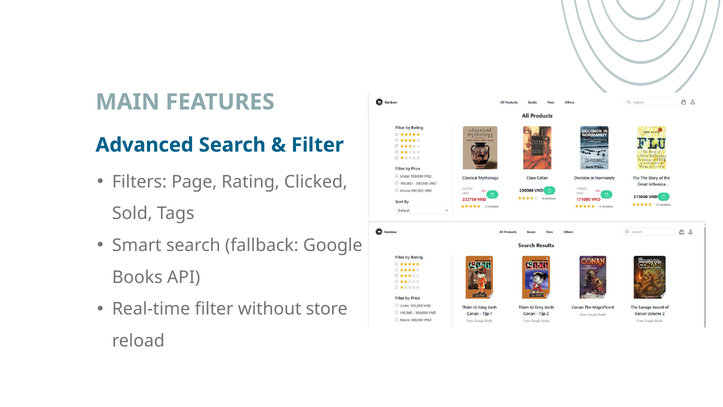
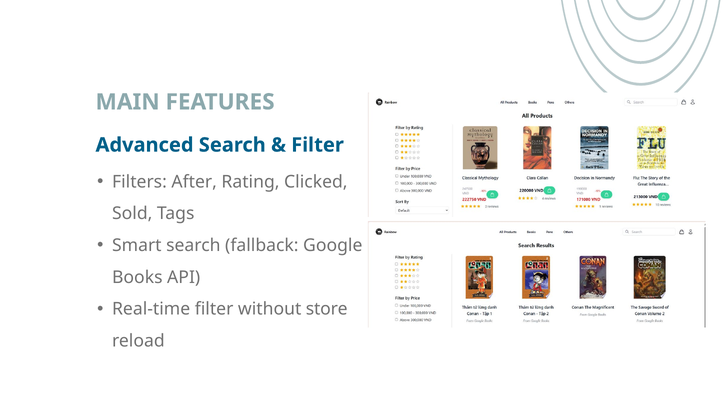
Page: Page -> After
